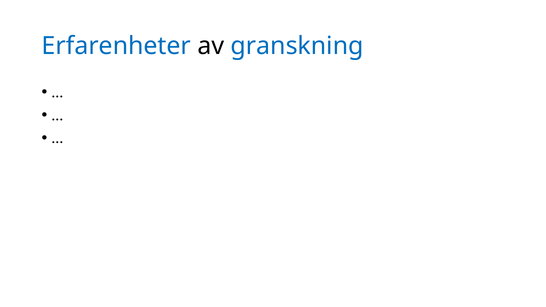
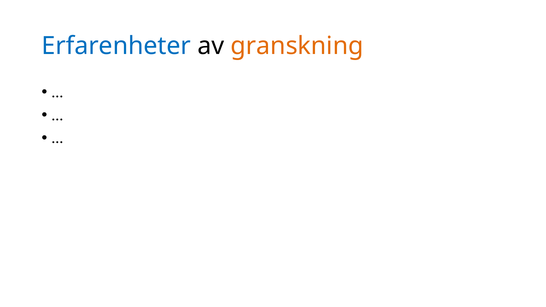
granskning colour: blue -> orange
